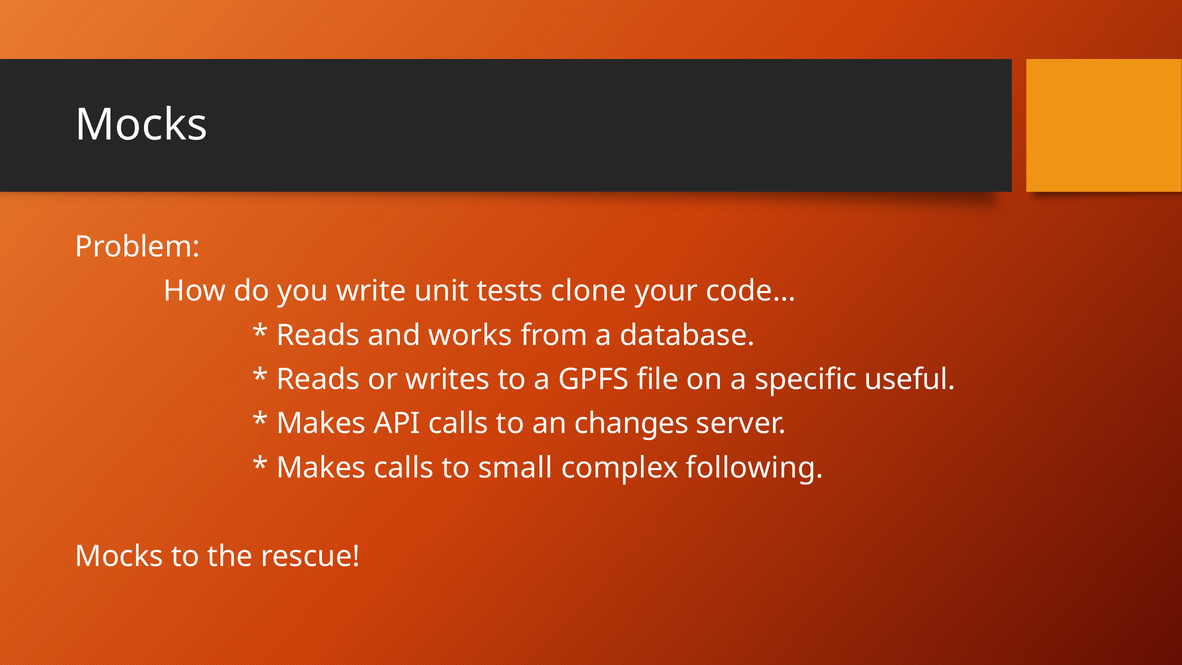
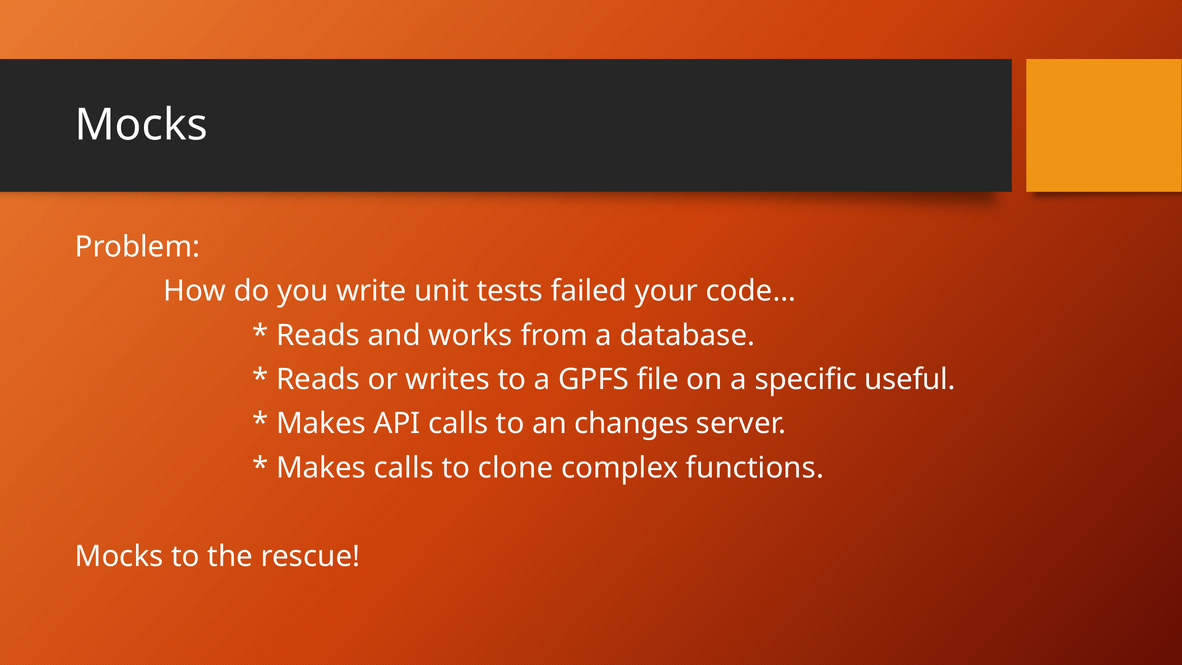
clone: clone -> failed
small: small -> clone
following: following -> functions
